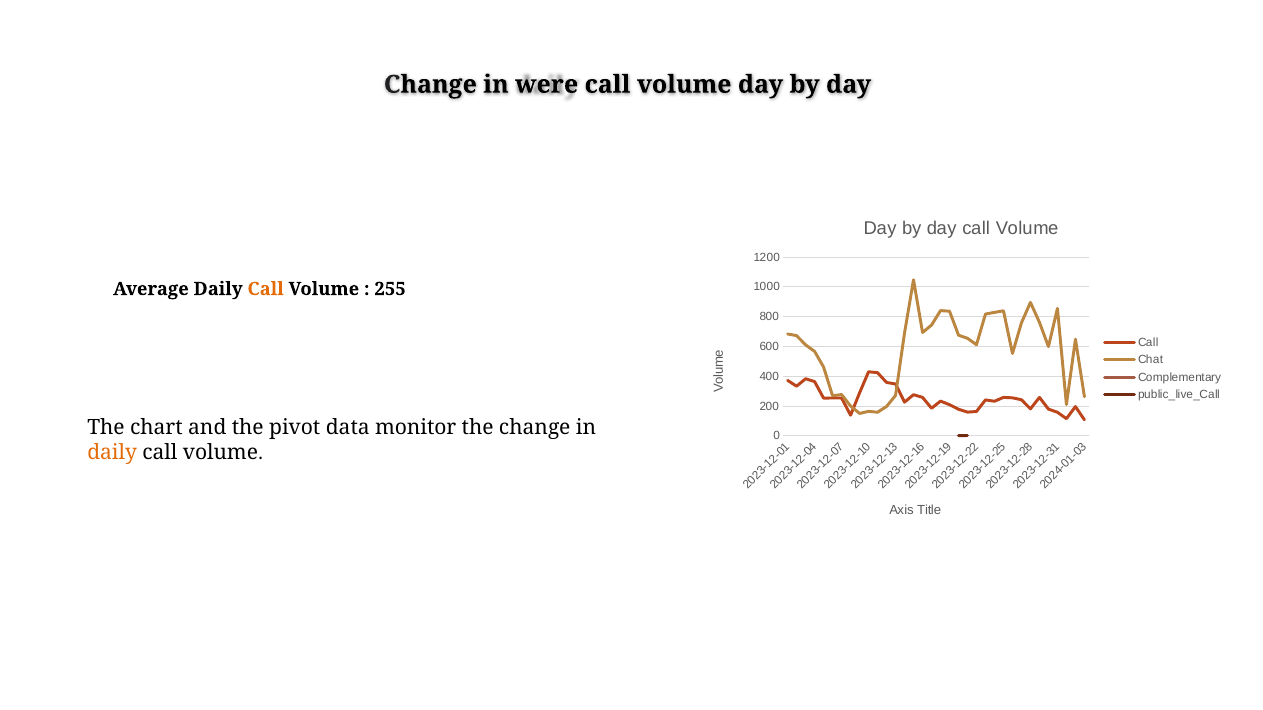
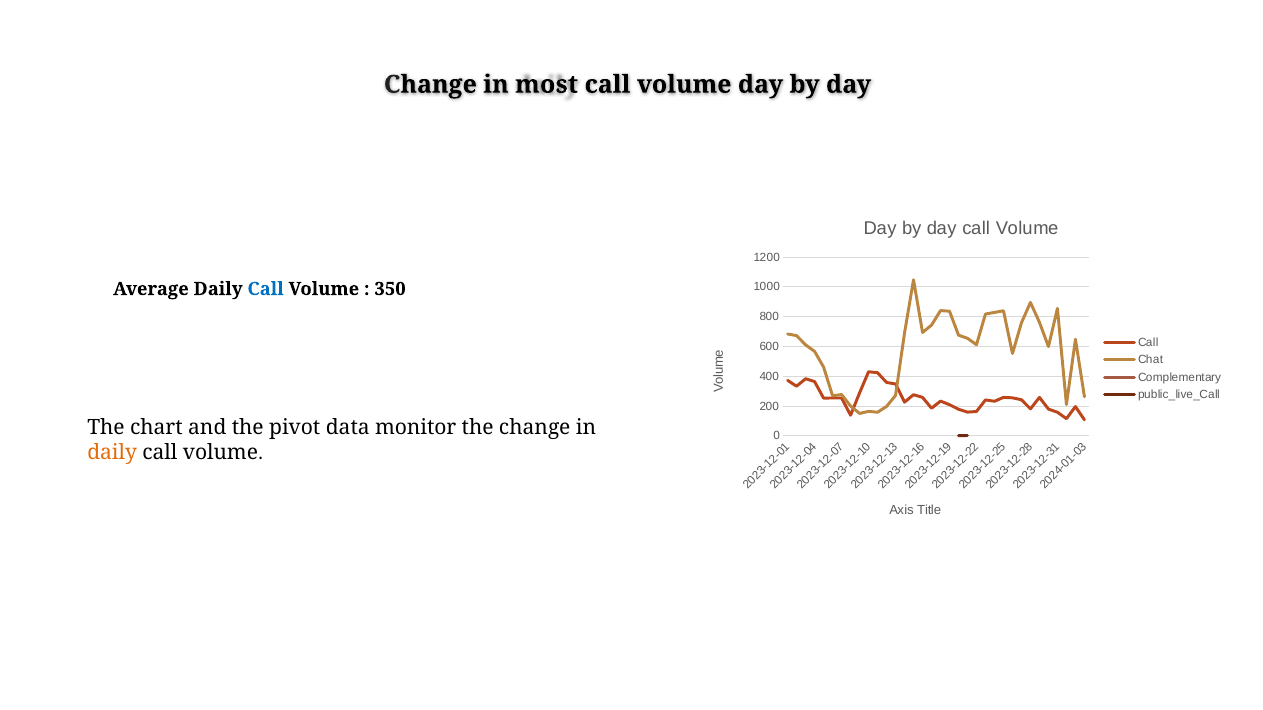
were: were -> most
Call at (266, 289) colour: orange -> blue
255: 255 -> 350
